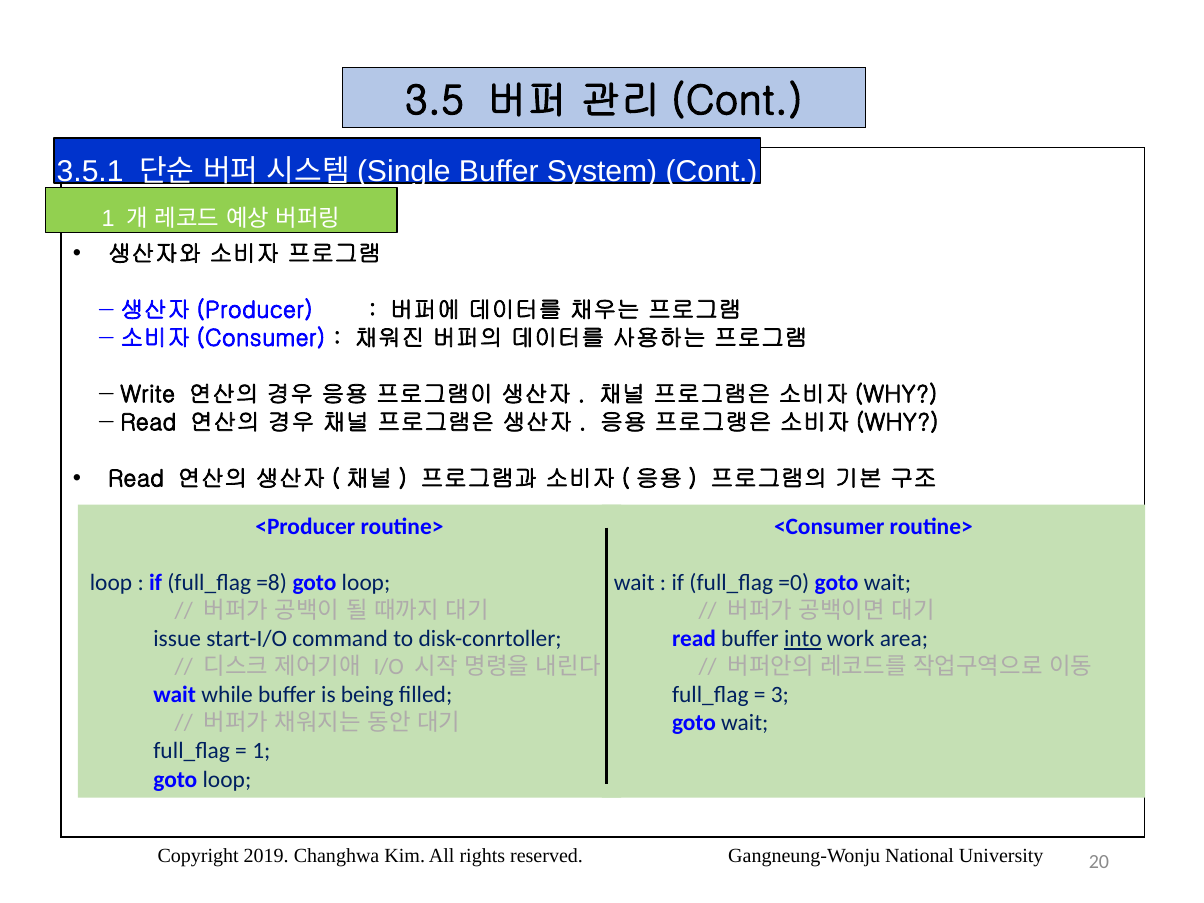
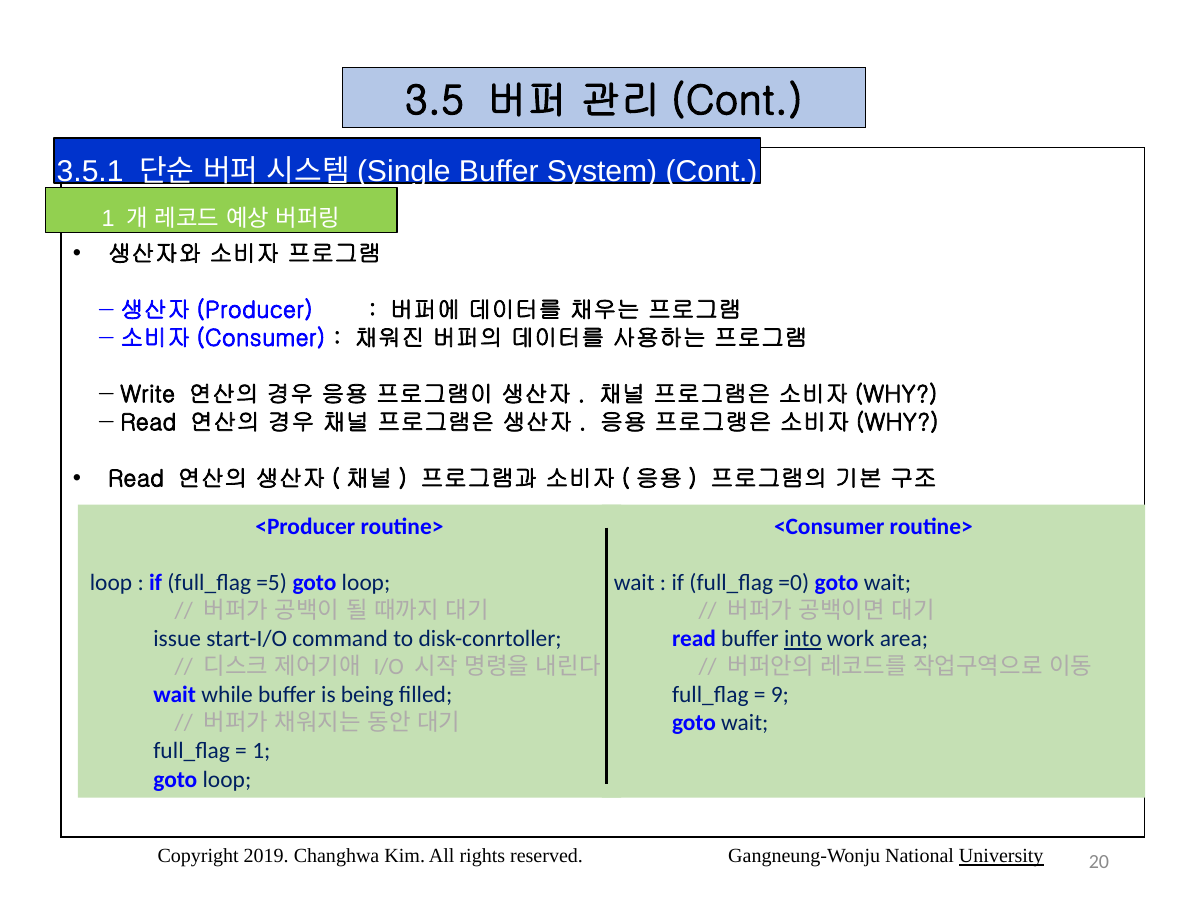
=8: =8 -> =5
3: 3 -> 9
University underline: none -> present
